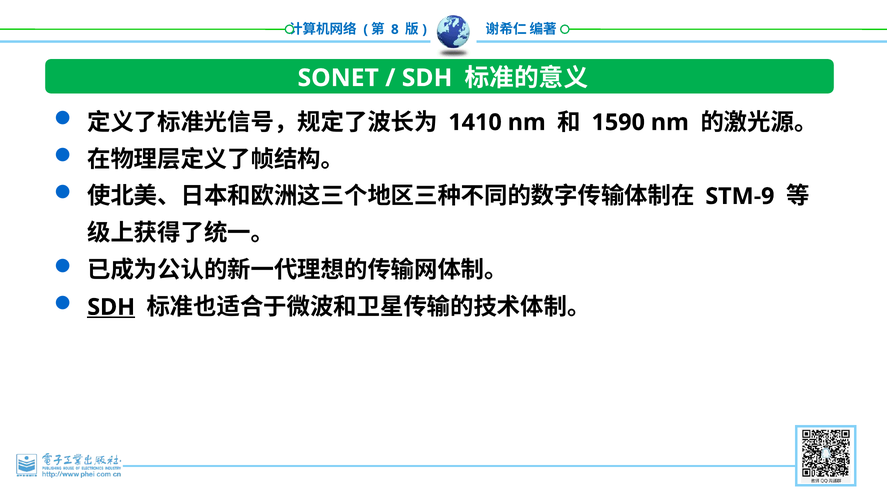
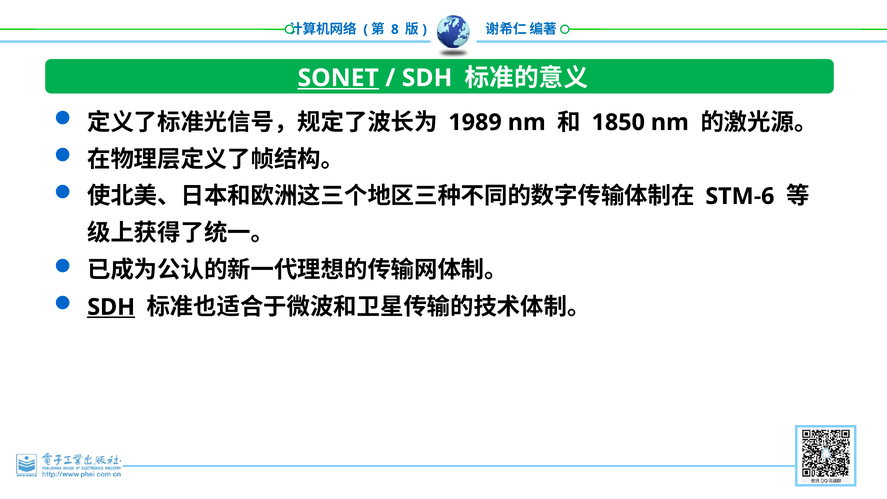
SONET underline: none -> present
1410: 1410 -> 1989
1590: 1590 -> 1850
STM-9: STM-9 -> STM-6
